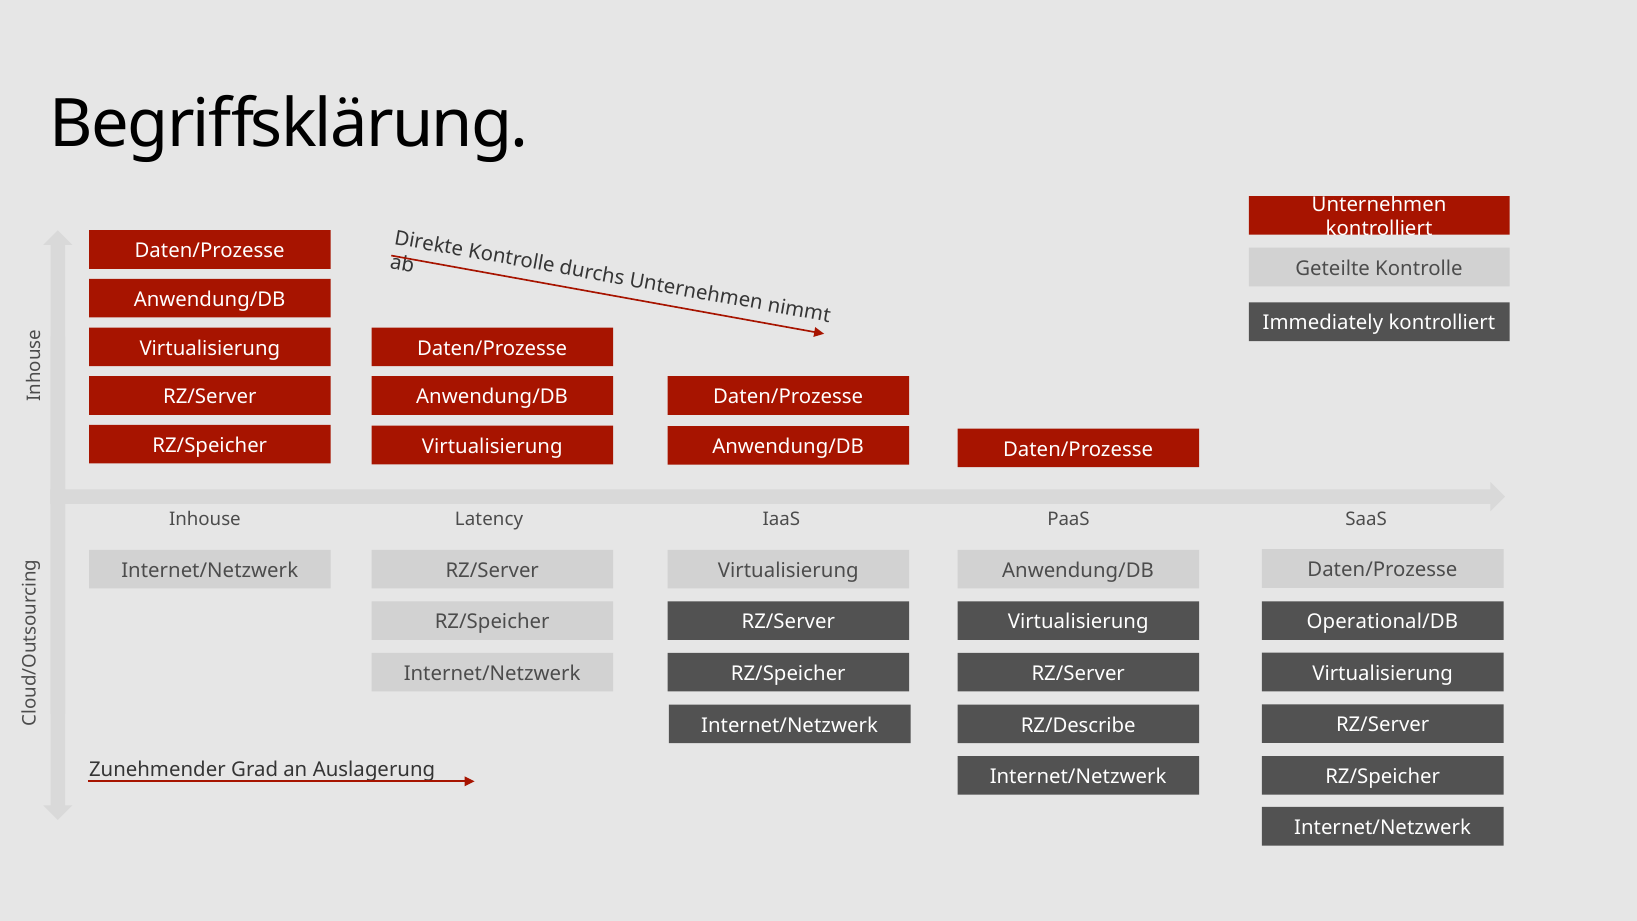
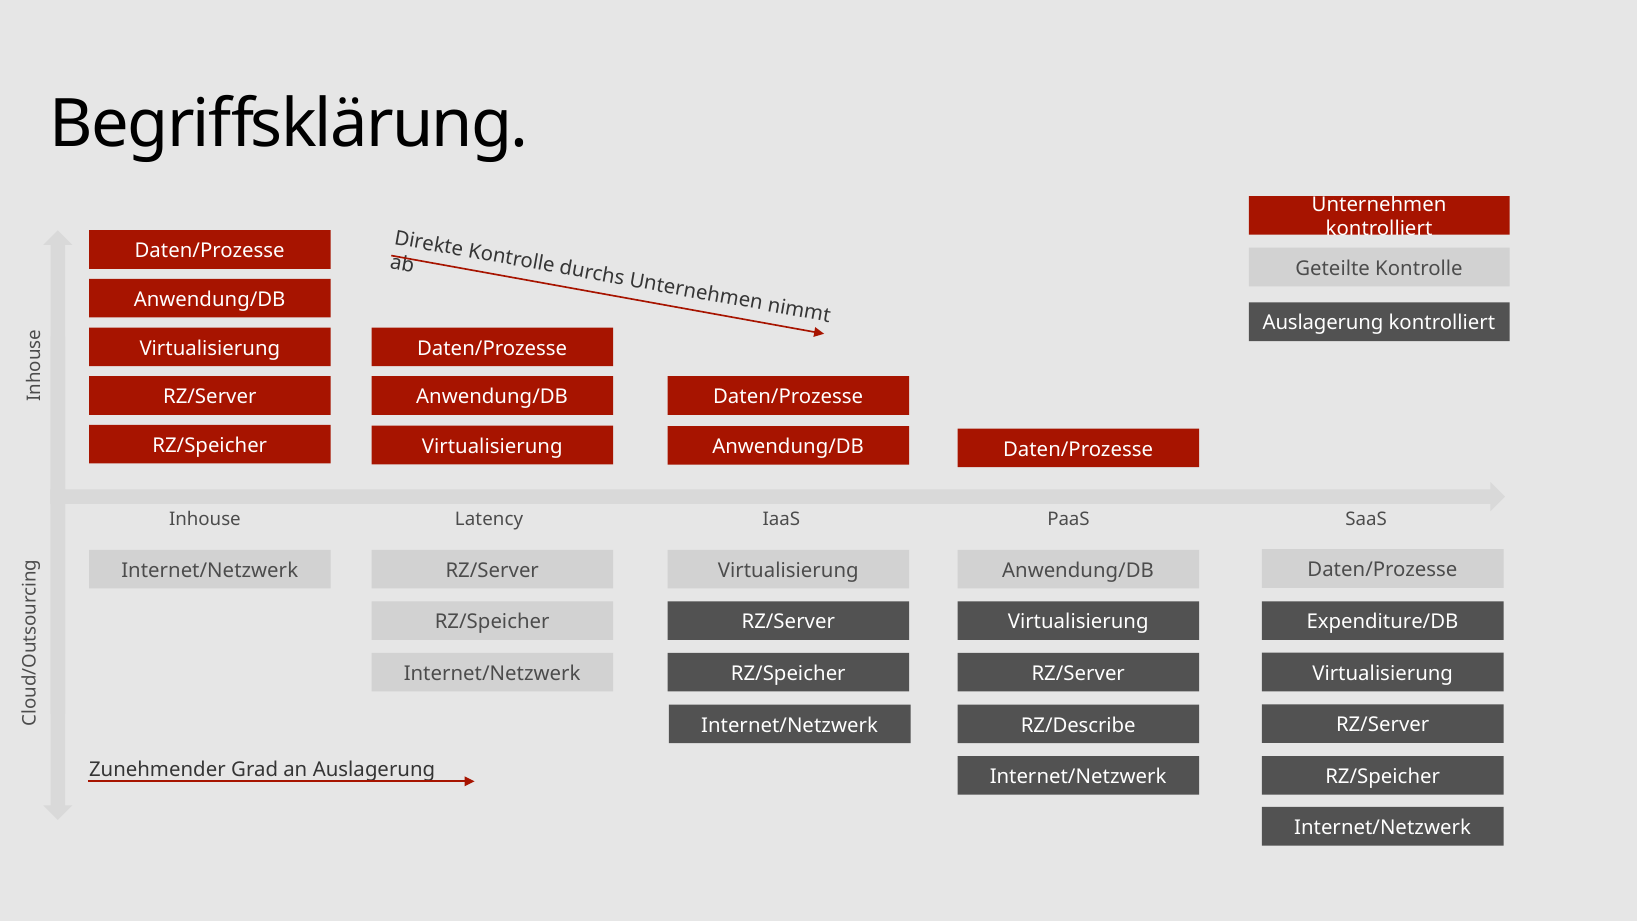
Immediately at (1323, 323): Immediately -> Auslagerung
Operational/DB: Operational/DB -> Expenditure/DB
